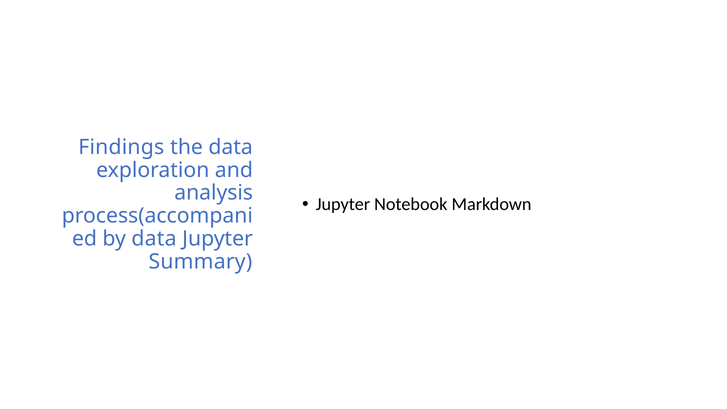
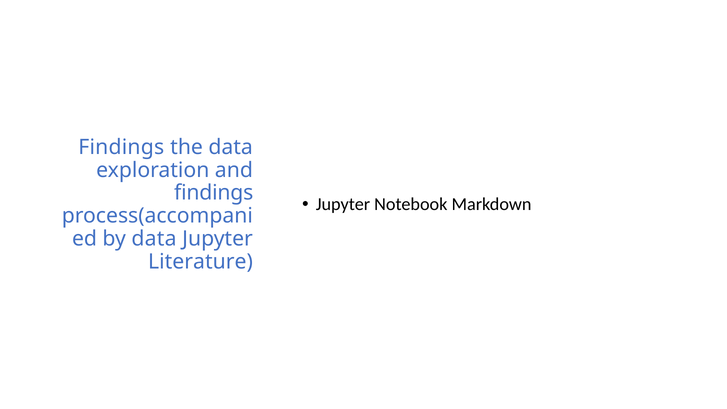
analysis at (214, 193): analysis -> findings
Summary: Summary -> Literature
